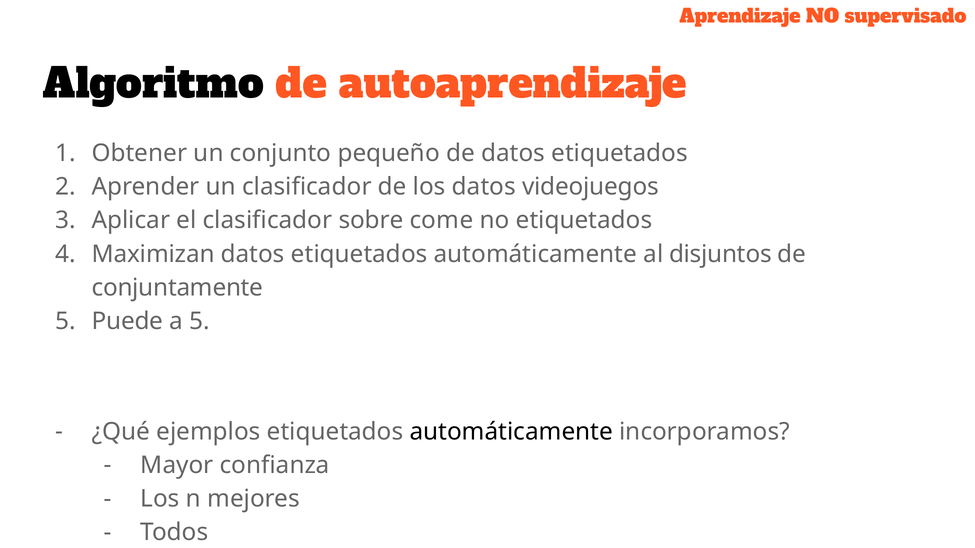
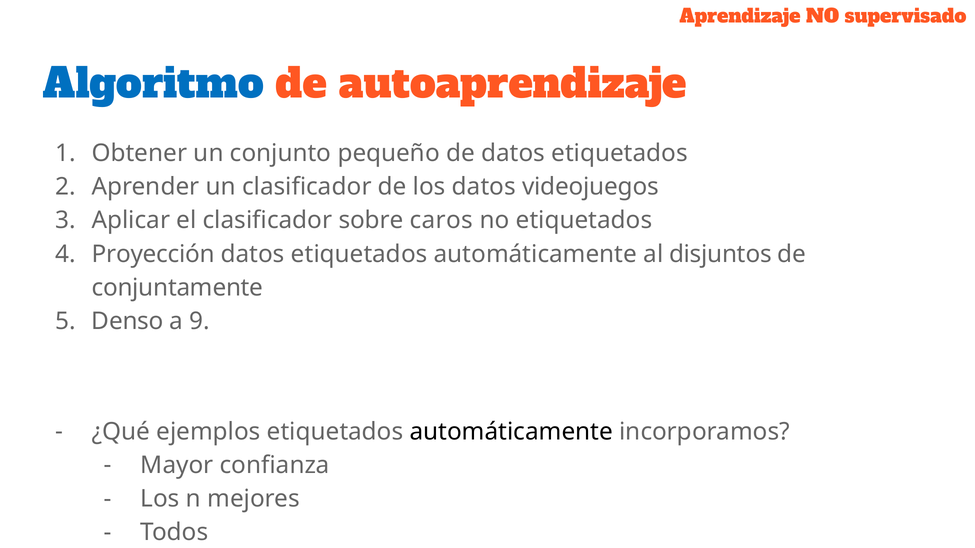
Algoritmo colour: black -> blue
come: come -> caros
Maximizan: Maximizan -> Proyección
Puede: Puede -> Denso
a 5: 5 -> 9
